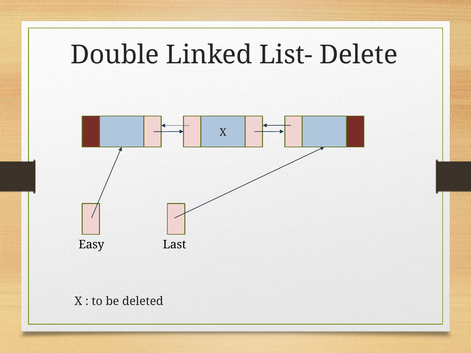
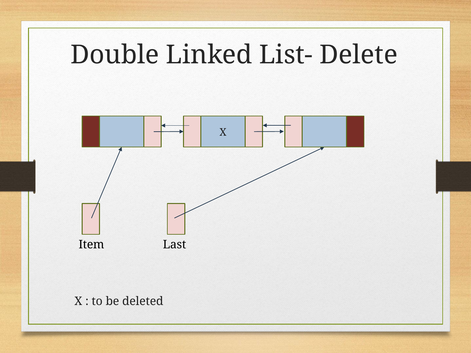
Easy: Easy -> Item
